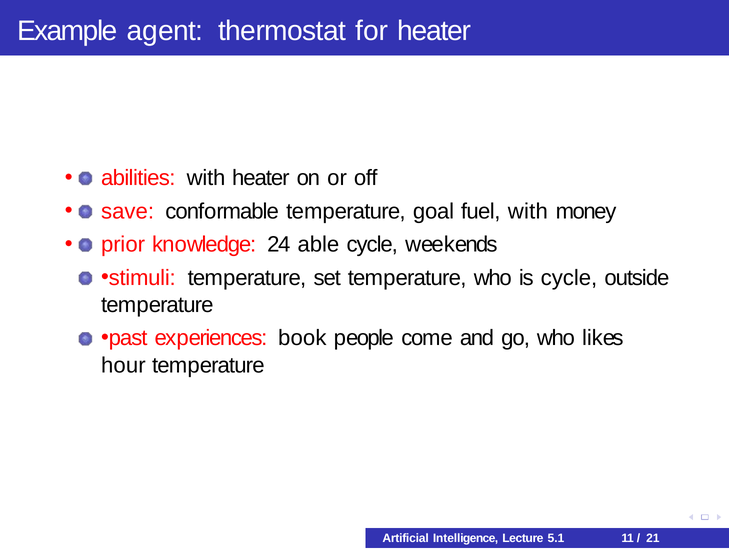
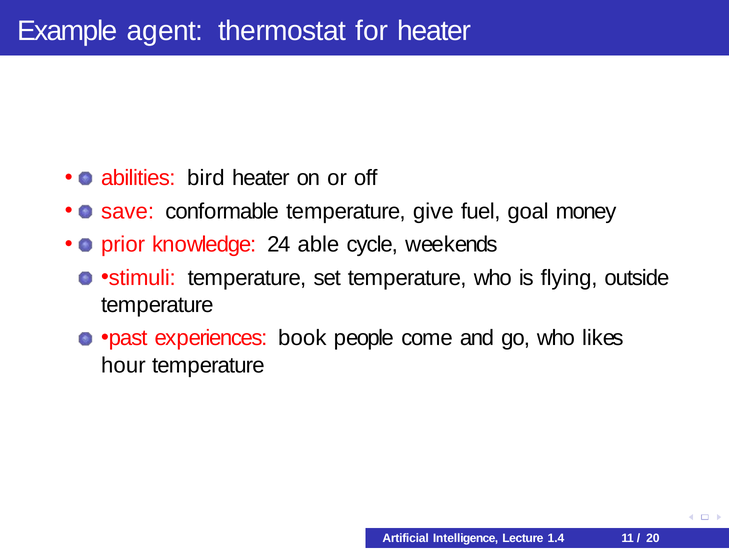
abilities with: with -> bird
goal: goal -> give
fuel with: with -> goal
is cycle: cycle -> flying
5.1: 5.1 -> 1.4
21: 21 -> 20
